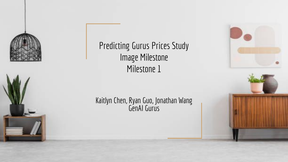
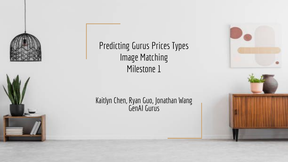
Study: Study -> Types
Image Milestone: Milestone -> Matching
